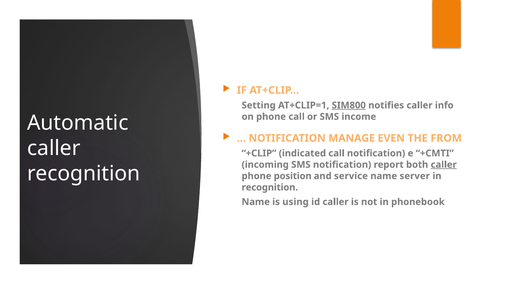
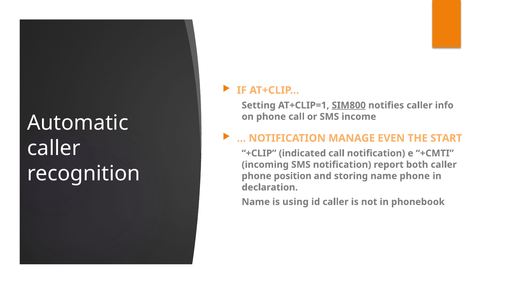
FROM: FROM -> START
caller at (444, 165) underline: present -> none
service: service -> storing
name server: server -> phone
recognition at (270, 187): recognition -> declaration
